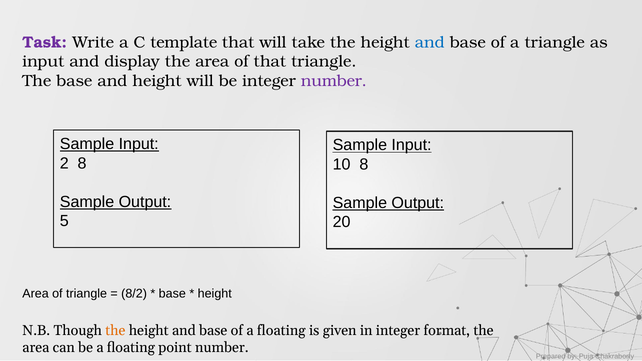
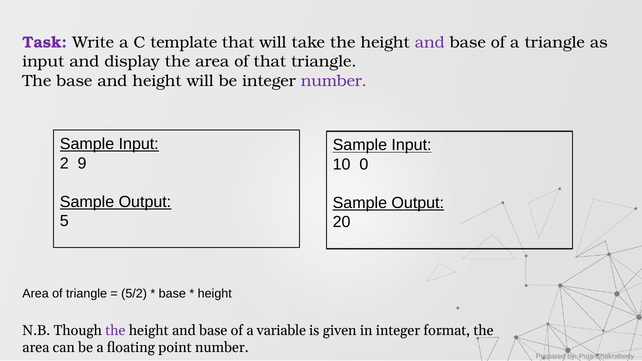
and at (430, 42) colour: blue -> purple
2 8: 8 -> 9
10 8: 8 -> 0
8/2: 8/2 -> 5/2
the at (115, 330) colour: orange -> purple
of a floating: floating -> variable
